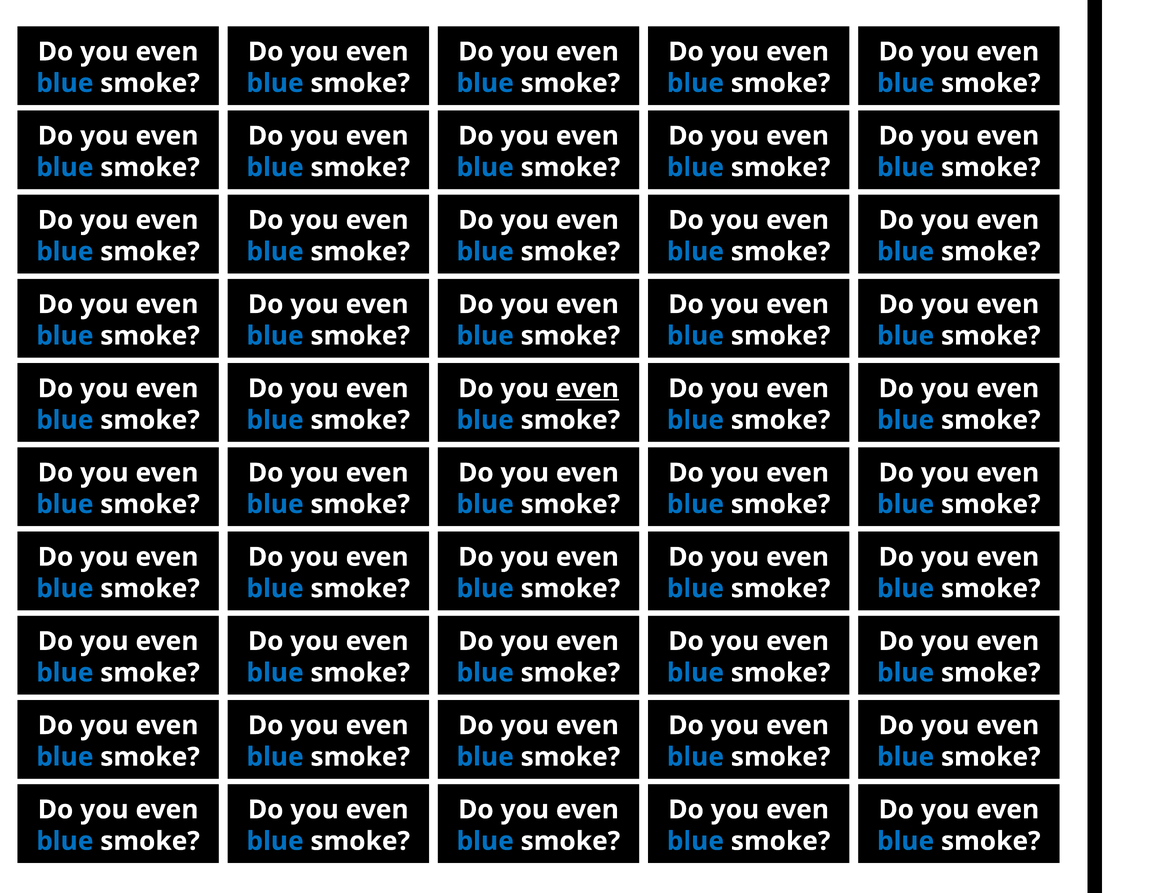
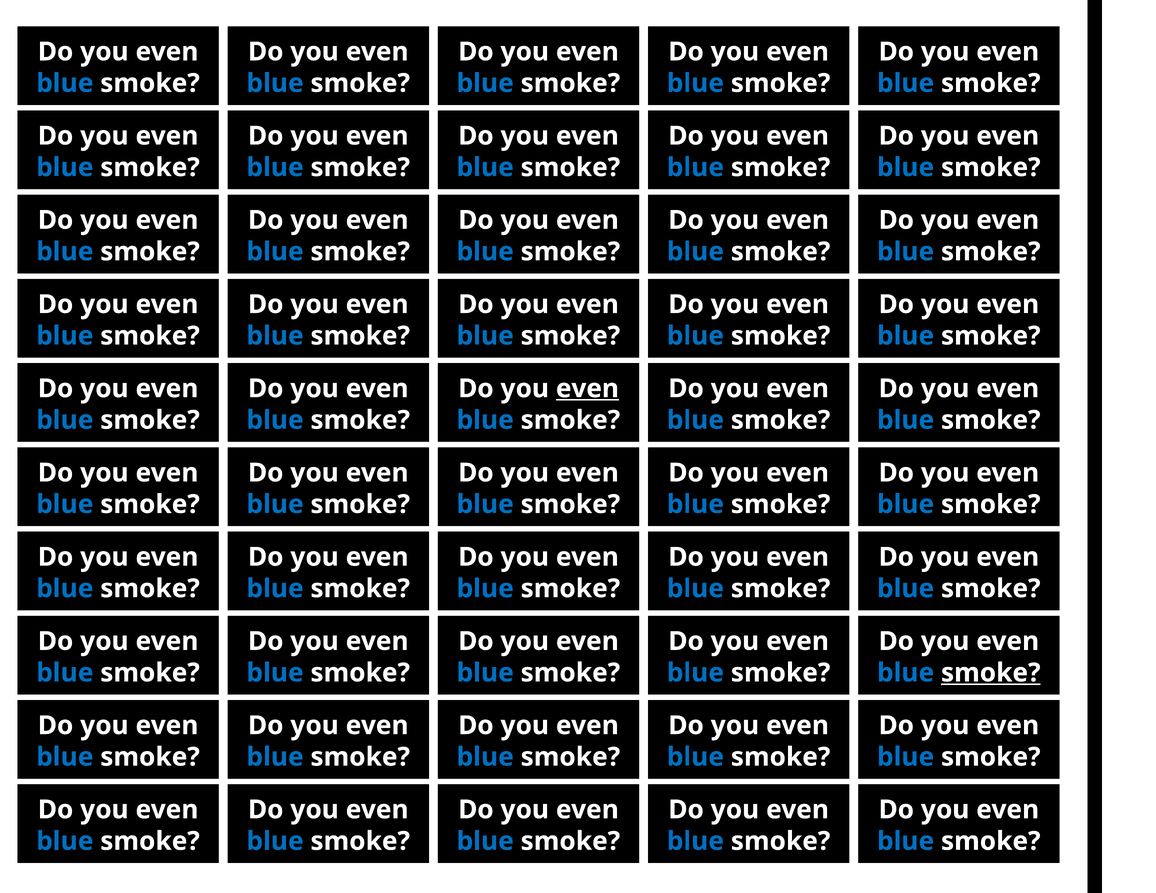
smoke at (991, 673) underline: none -> present
